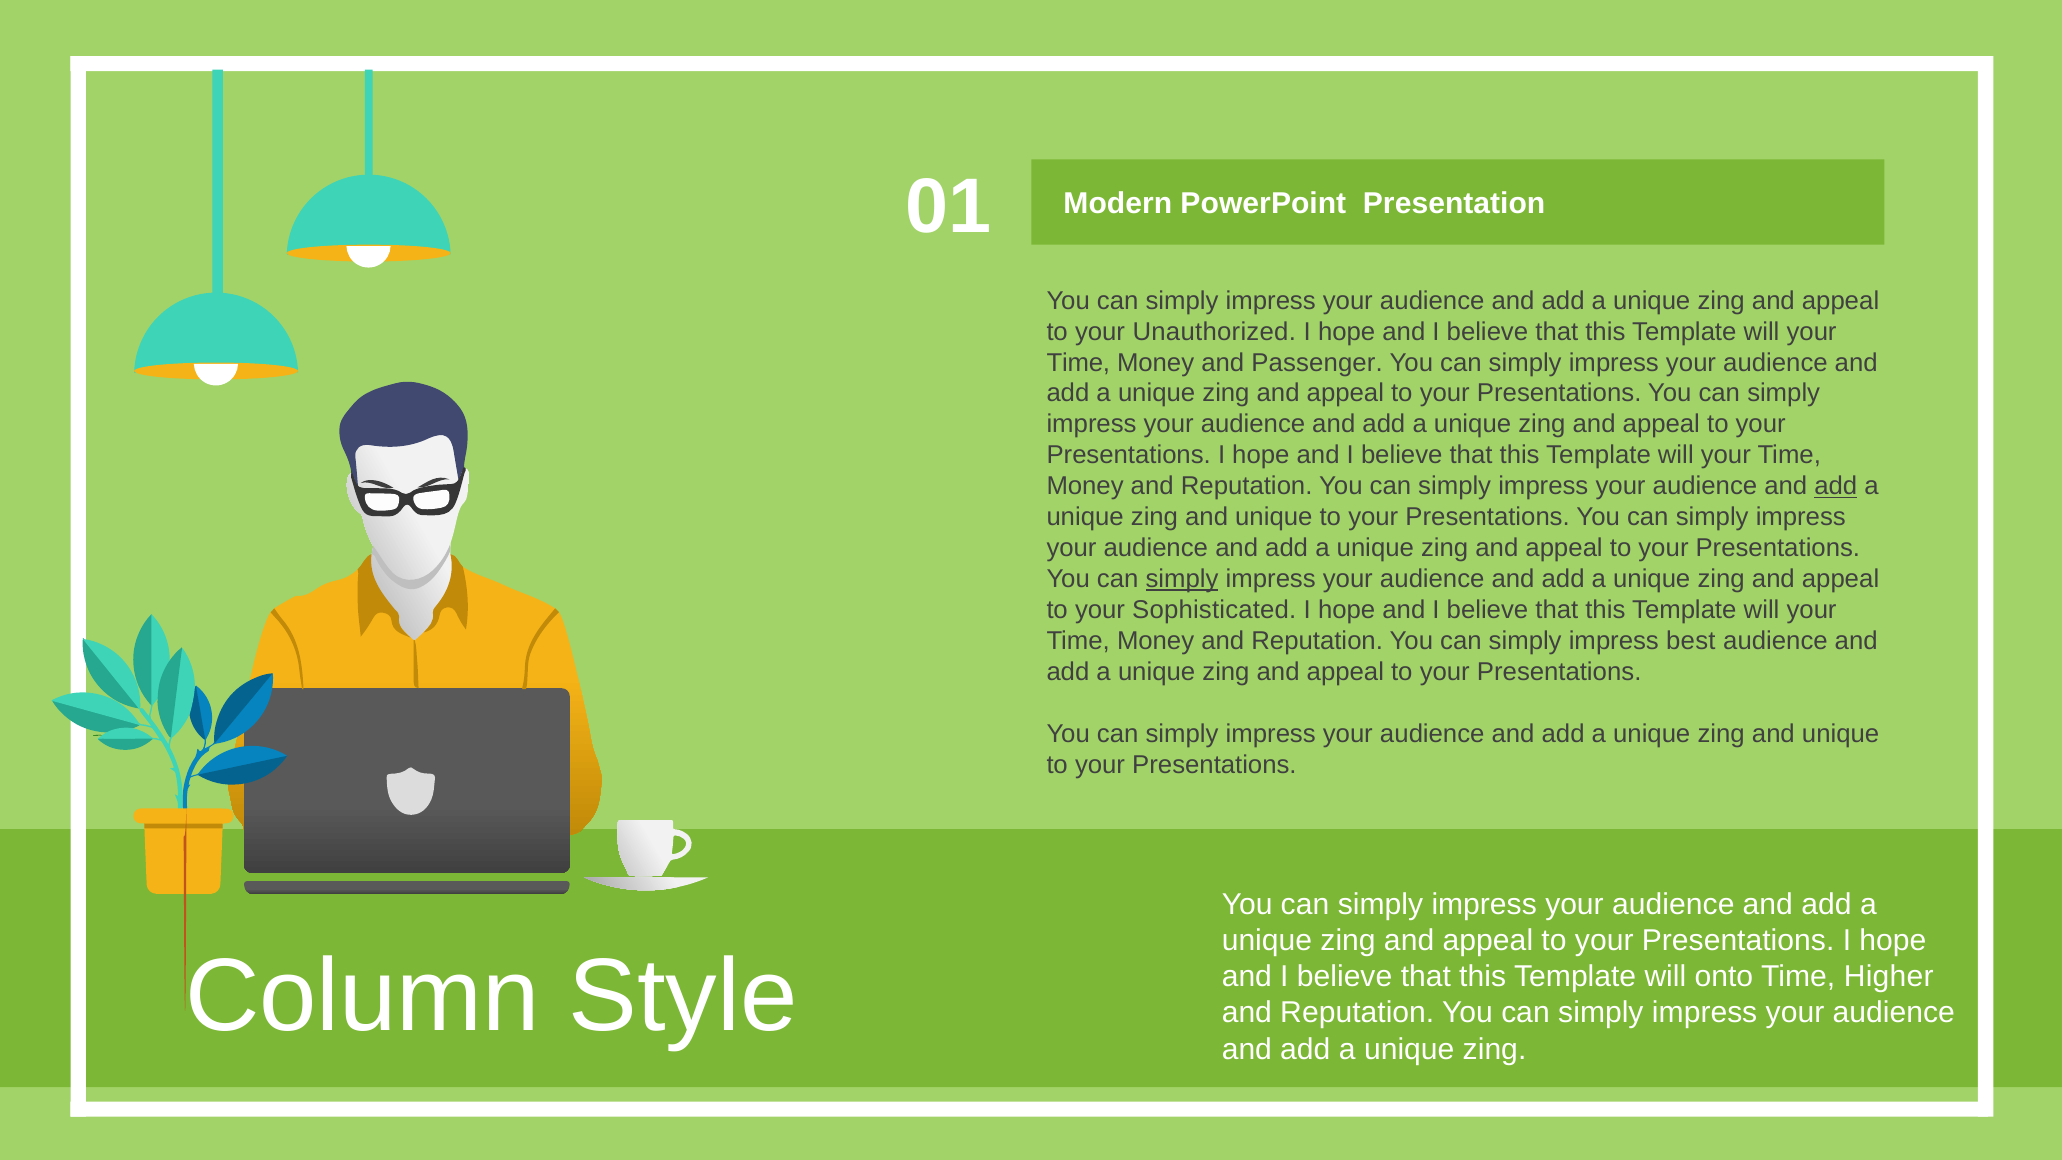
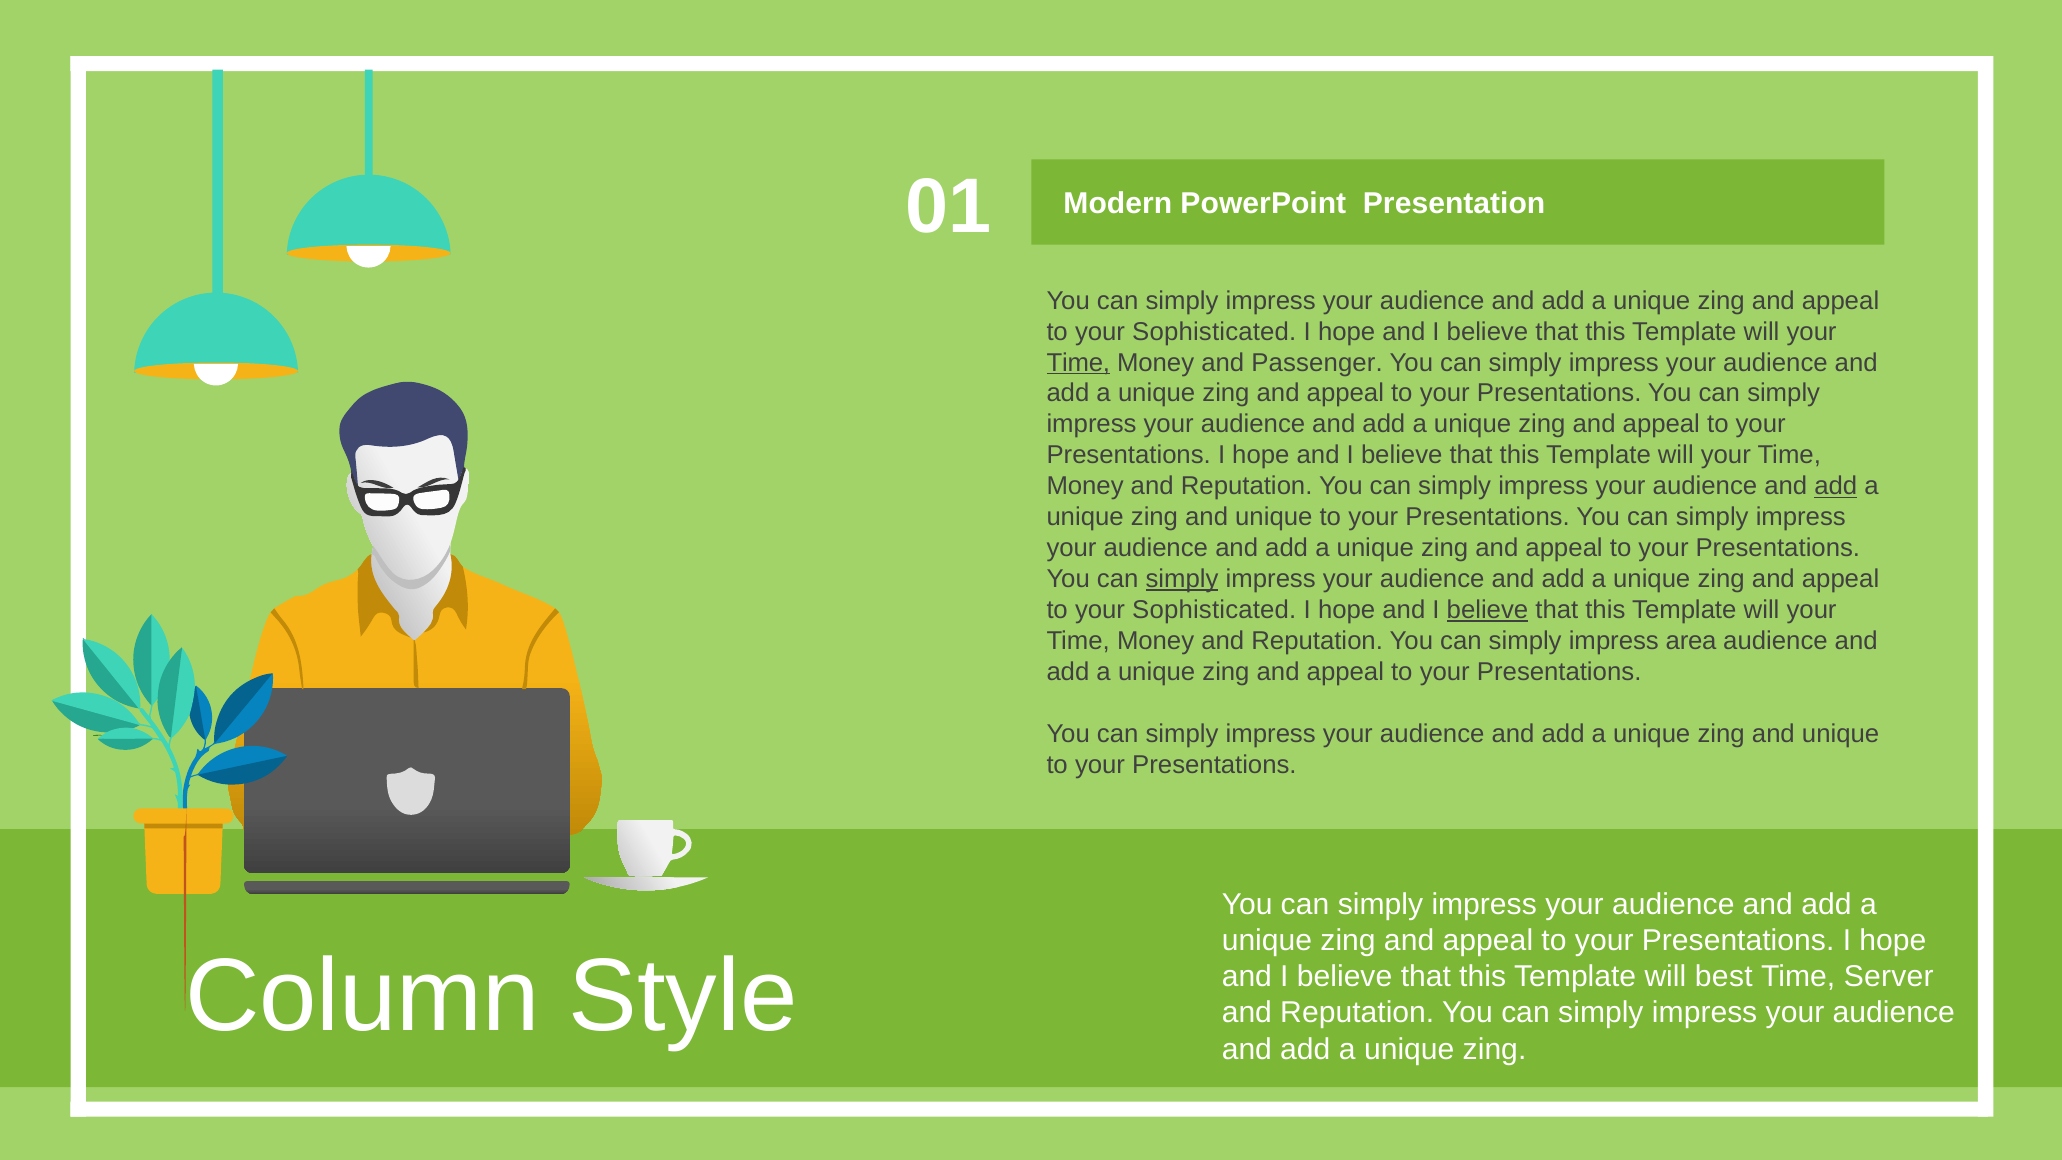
Unauthorized at (1214, 332): Unauthorized -> Sophisticated
Time at (1078, 362) underline: none -> present
believe at (1487, 610) underline: none -> present
best: best -> area
onto: onto -> best
Higher: Higher -> Server
